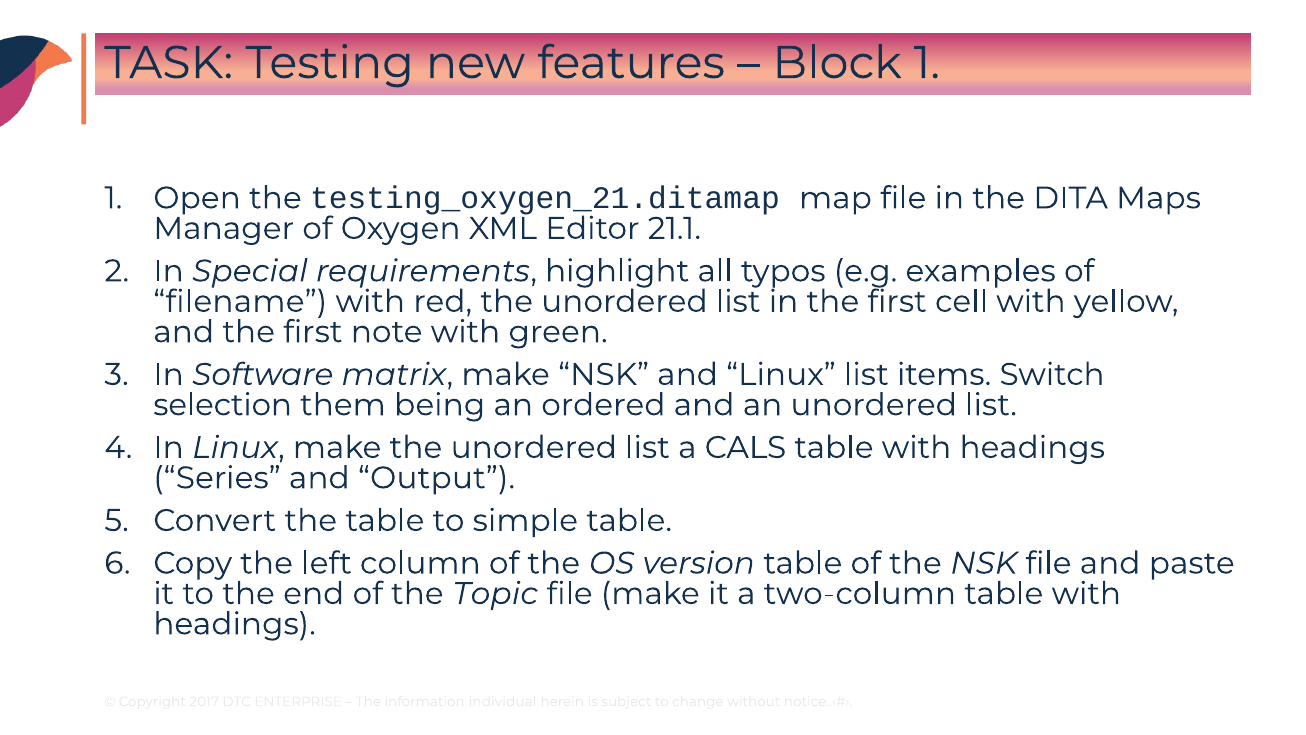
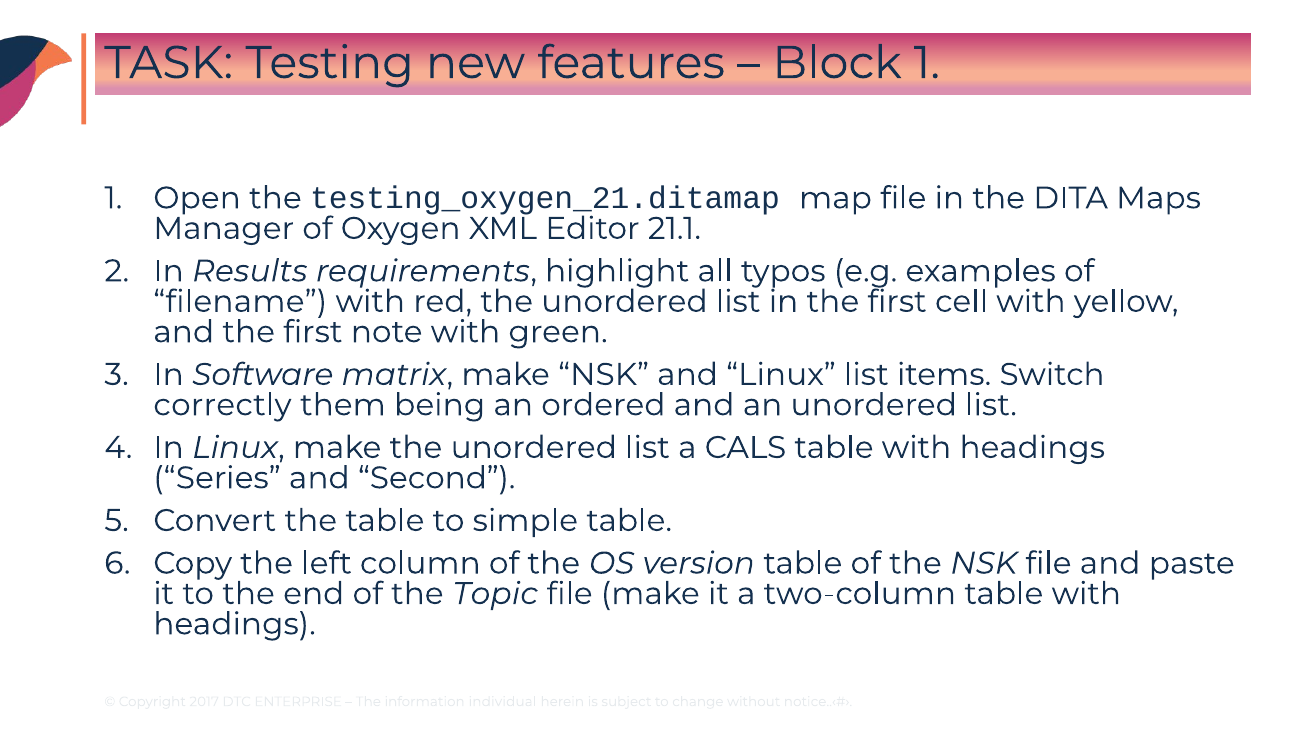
Special: Special -> Results
selection: selection -> correctly
Output: Output -> Second
